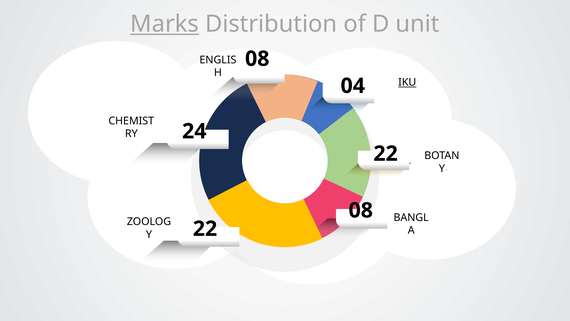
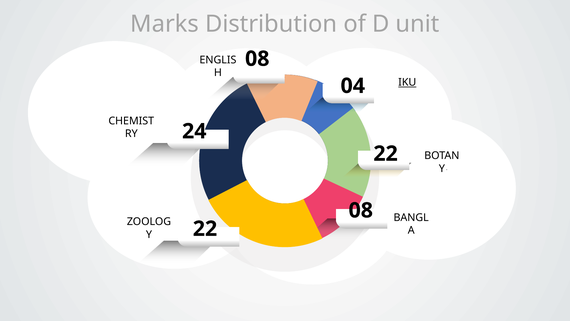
Marks underline: present -> none
